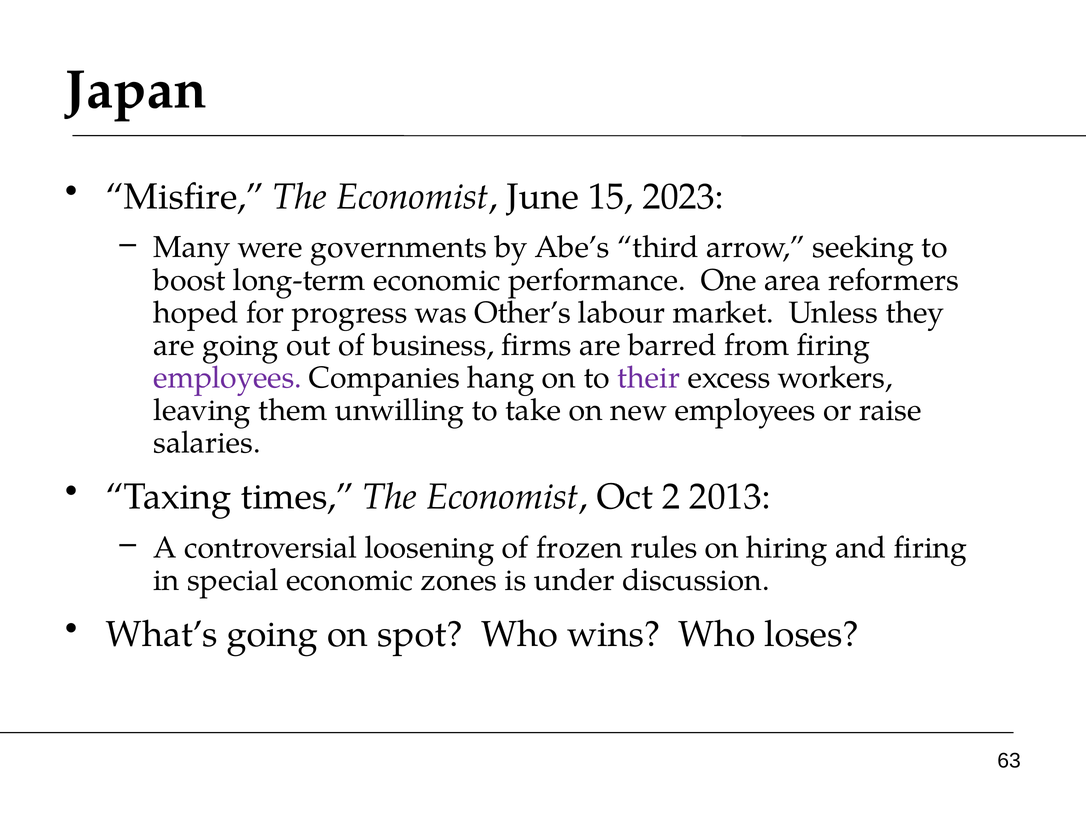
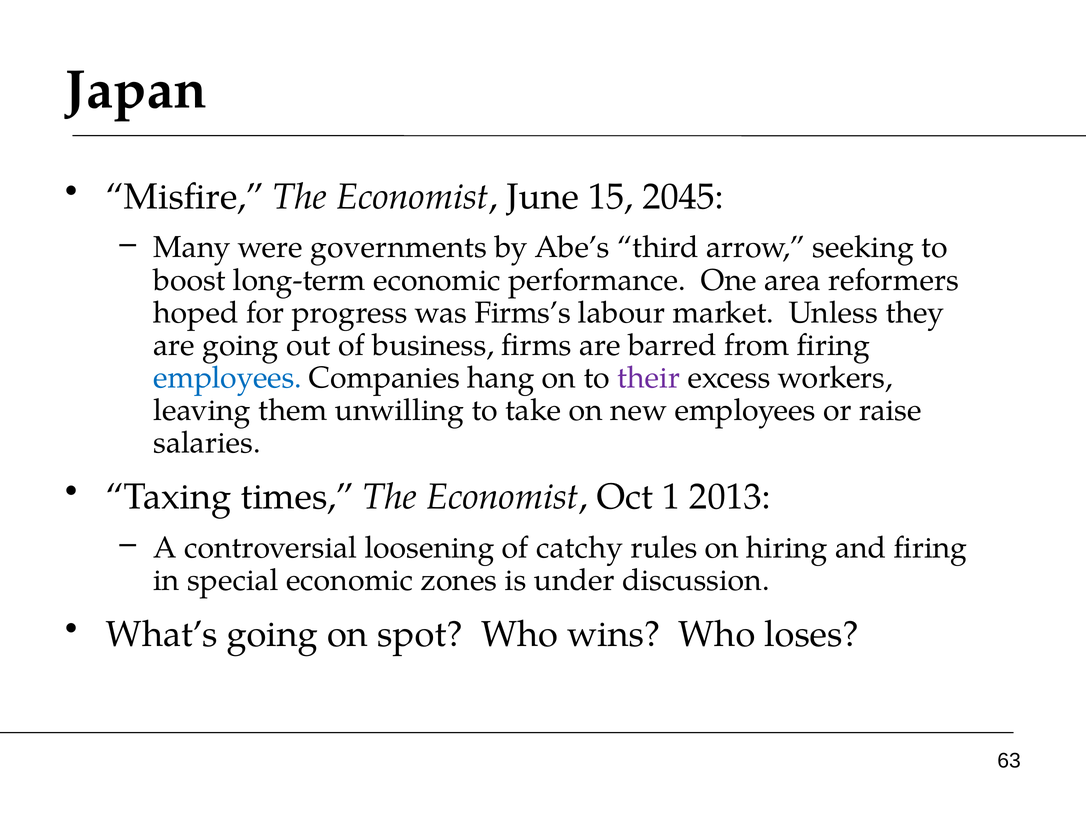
2023: 2023 -> 2045
Other’s: Other’s -> Firms’s
employees at (228, 378) colour: purple -> blue
2: 2 -> 1
frozen: frozen -> catchy
